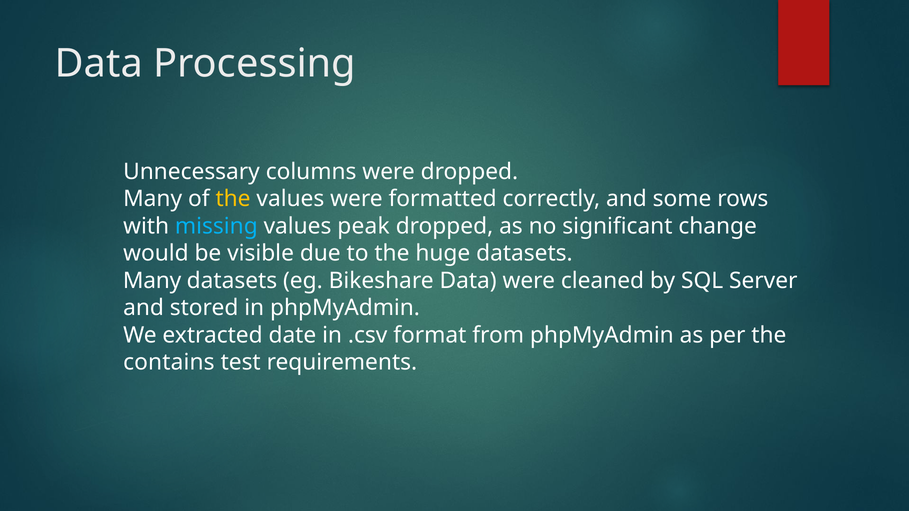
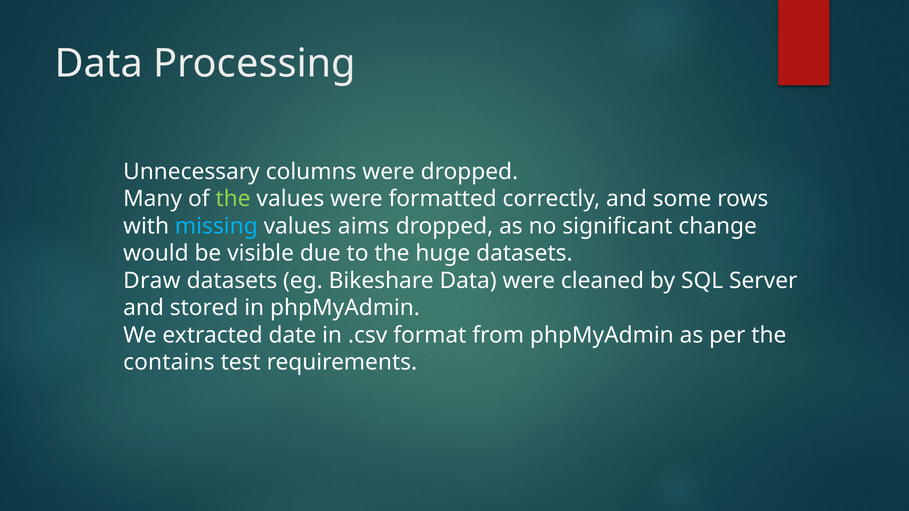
the at (233, 199) colour: yellow -> light green
peak: peak -> aims
Many at (152, 281): Many -> Draw
